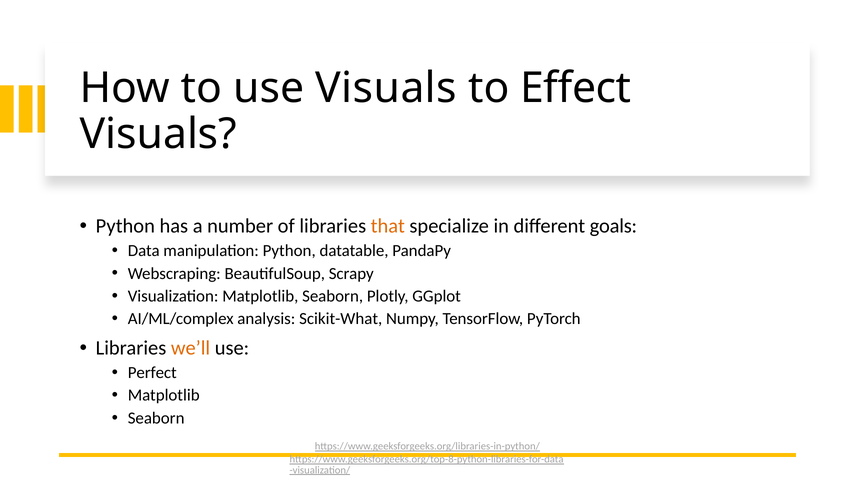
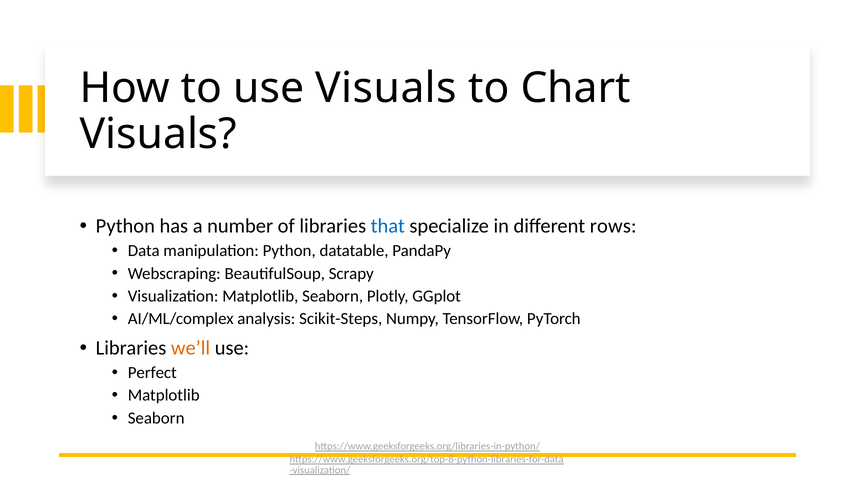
Effect: Effect -> Chart
that colour: orange -> blue
goals: goals -> rows
Scikit-What: Scikit-What -> Scikit-Steps
